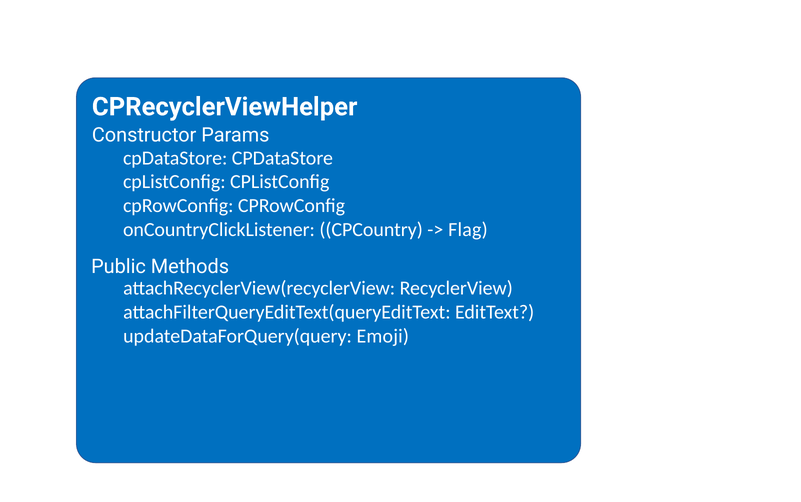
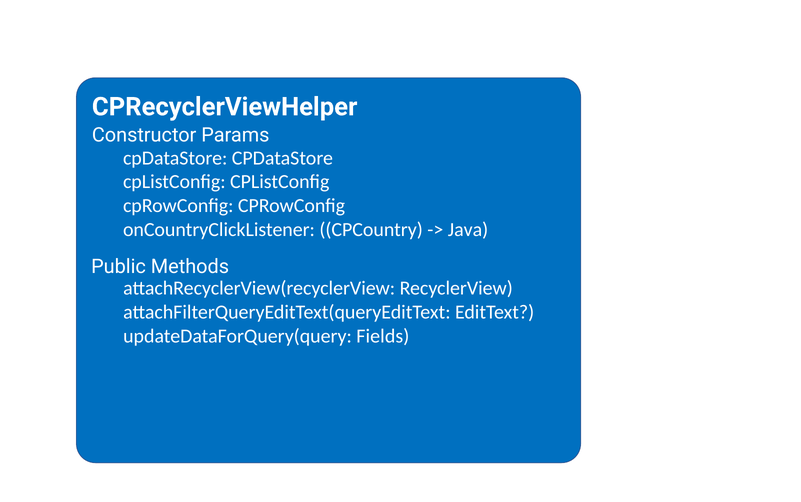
Flag: Flag -> Java
Emoji: Emoji -> Fields
